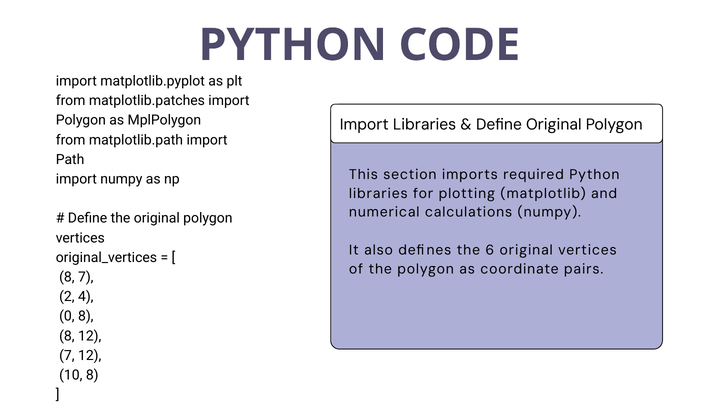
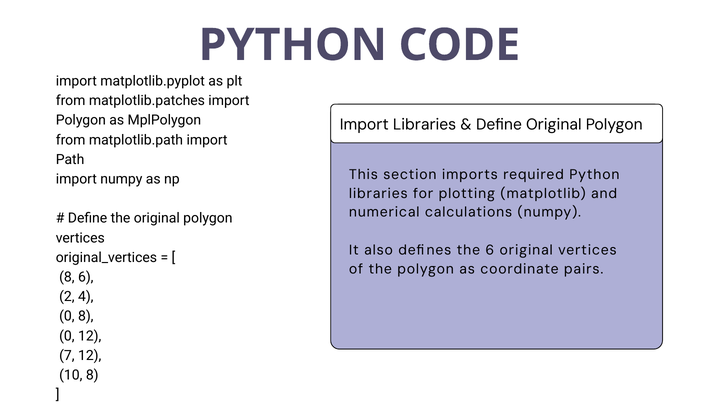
8 7: 7 -> 6
8 at (67, 336): 8 -> 0
